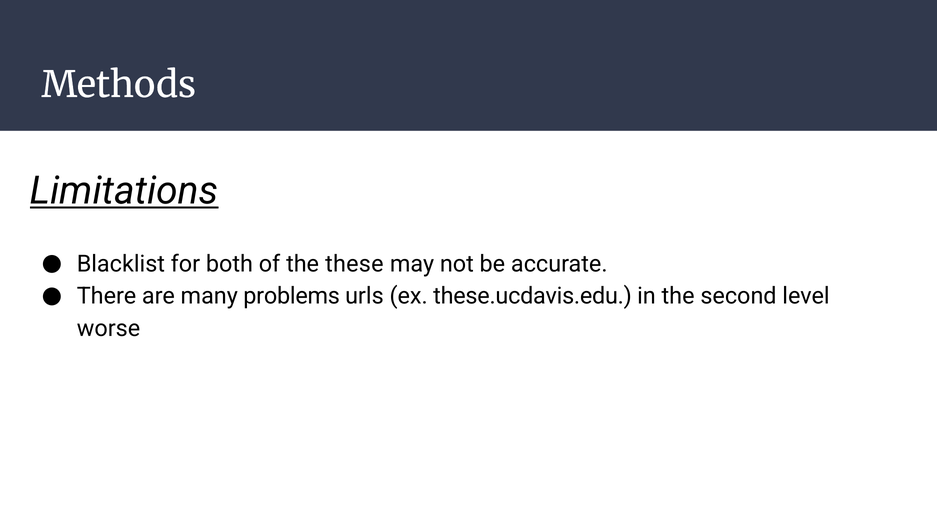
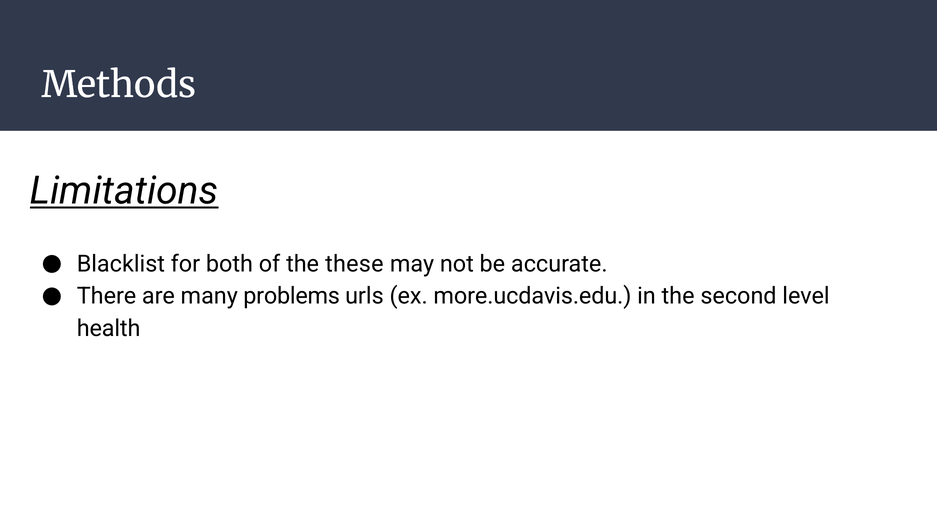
these.ucdavis.edu: these.ucdavis.edu -> more.ucdavis.edu
worse: worse -> health
